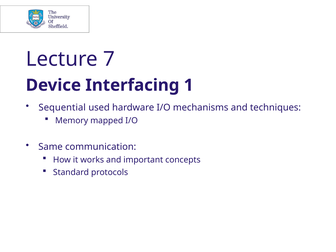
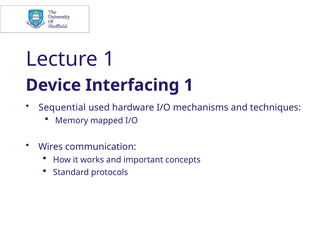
Lecture 7: 7 -> 1
Same: Same -> Wires
